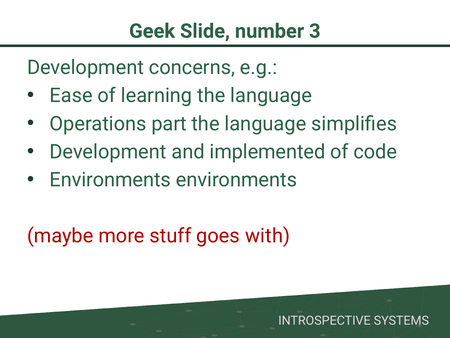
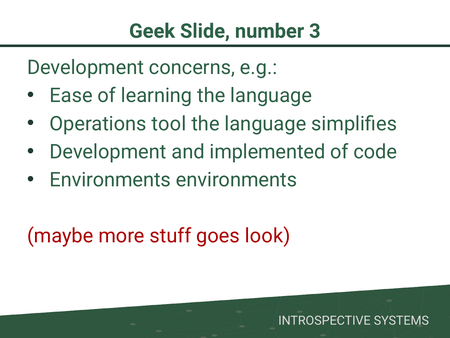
part: part -> tool
with: with -> look
